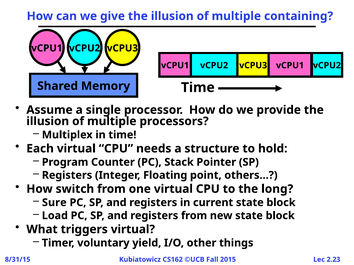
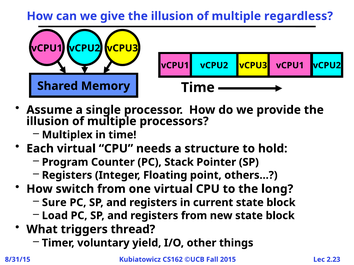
containing: containing -> regardless
triggers virtual: virtual -> thread
